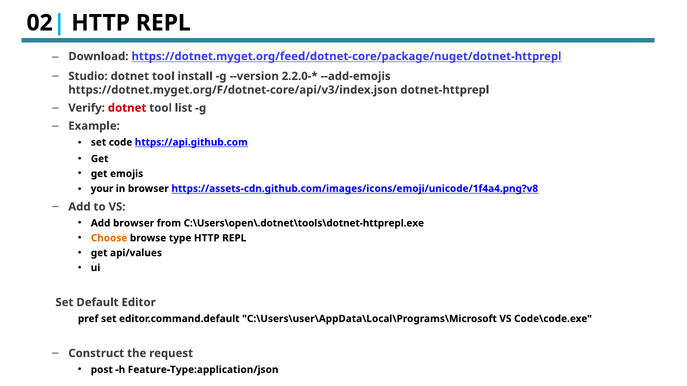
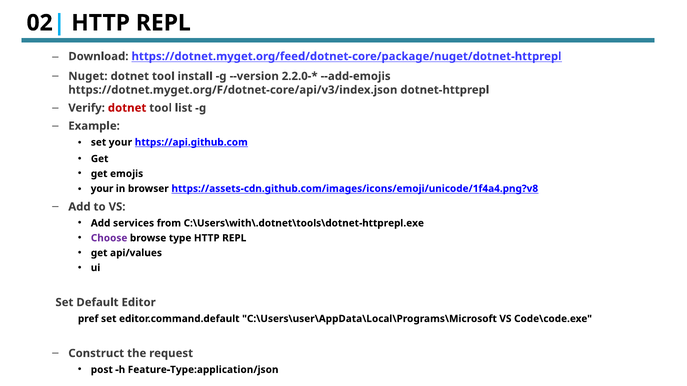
Studio: Studio -> Nuget
set code: code -> your
Add browser: browser -> services
C:\Users\open\.dotnet\tools\dotnet-httprepl.exe: C:\Users\open\.dotnet\tools\dotnet-httprepl.exe -> C:\Users\with\.dotnet\tools\dotnet-httprepl.exe
Choose colour: orange -> purple
